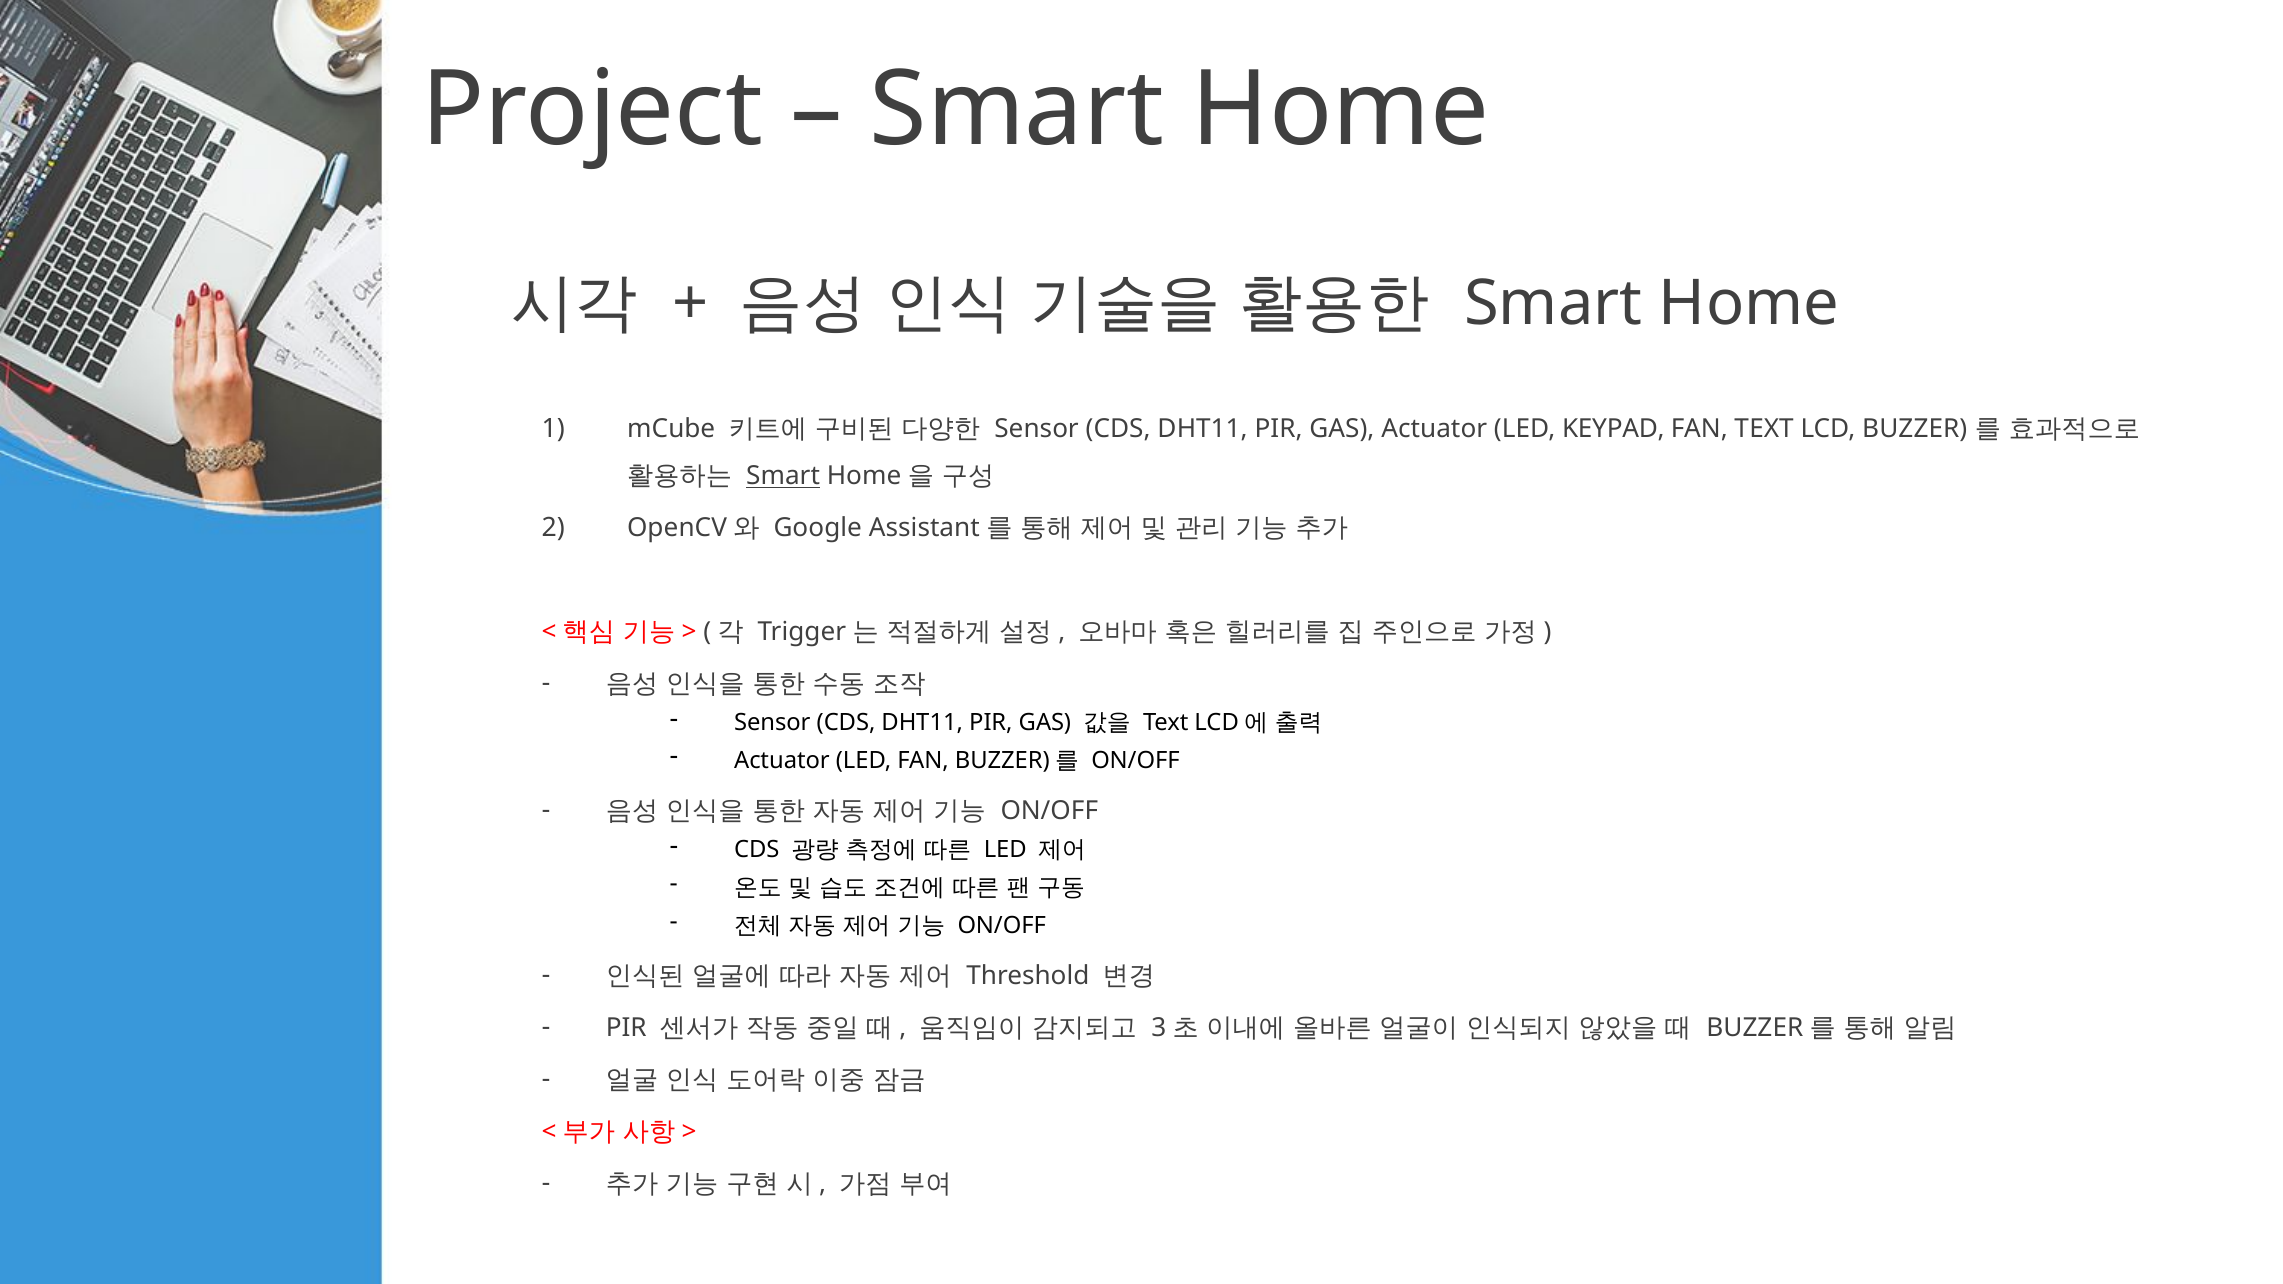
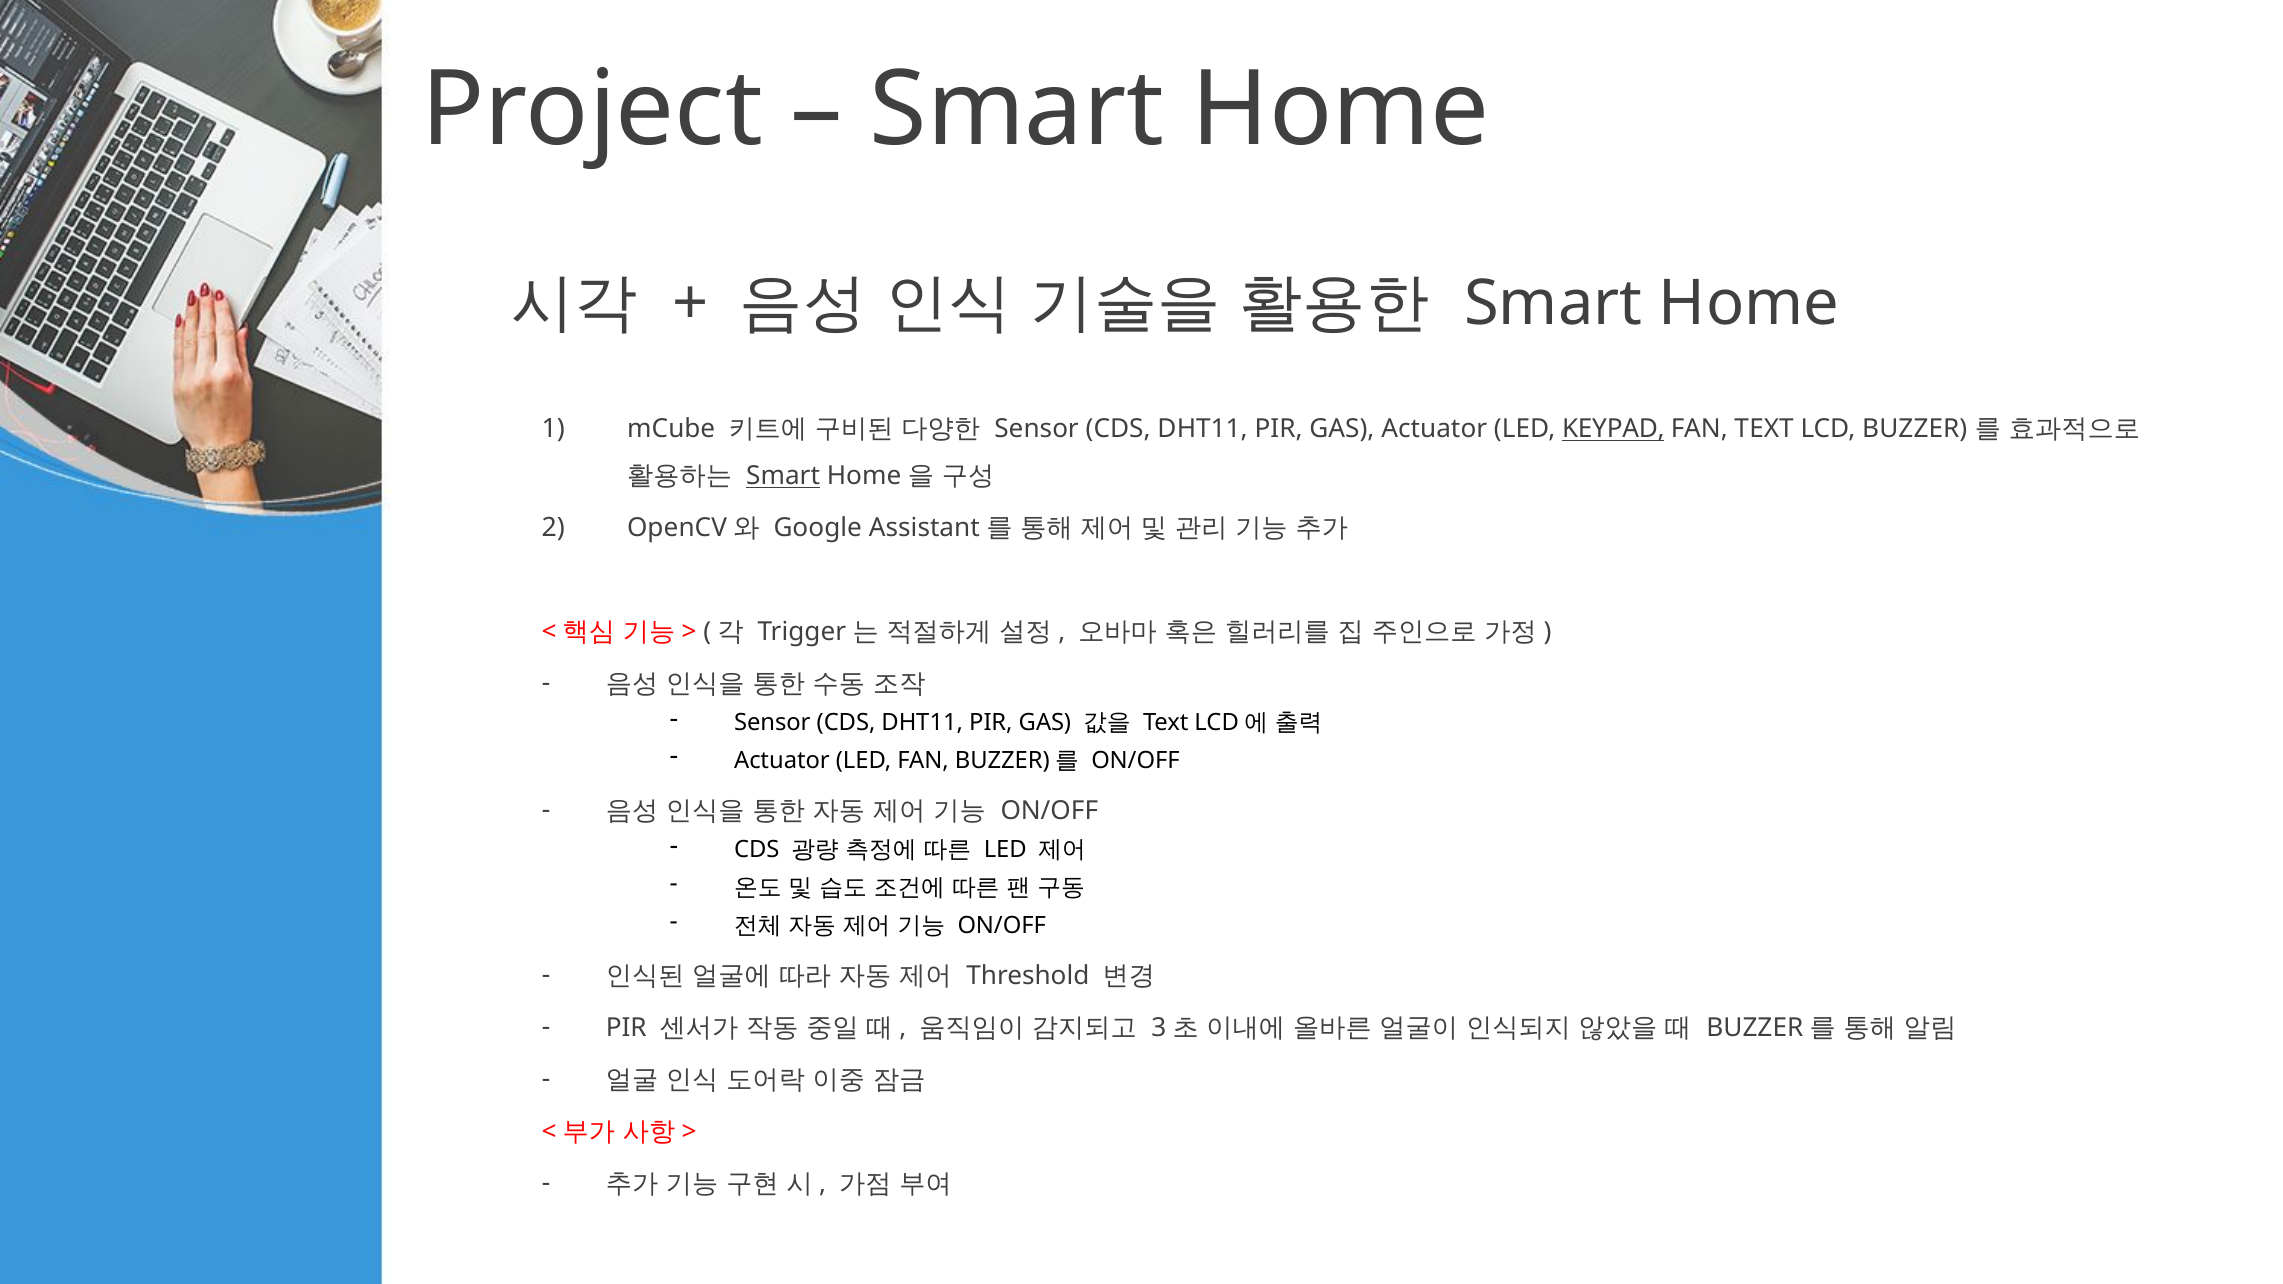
KEYPAD underline: none -> present
